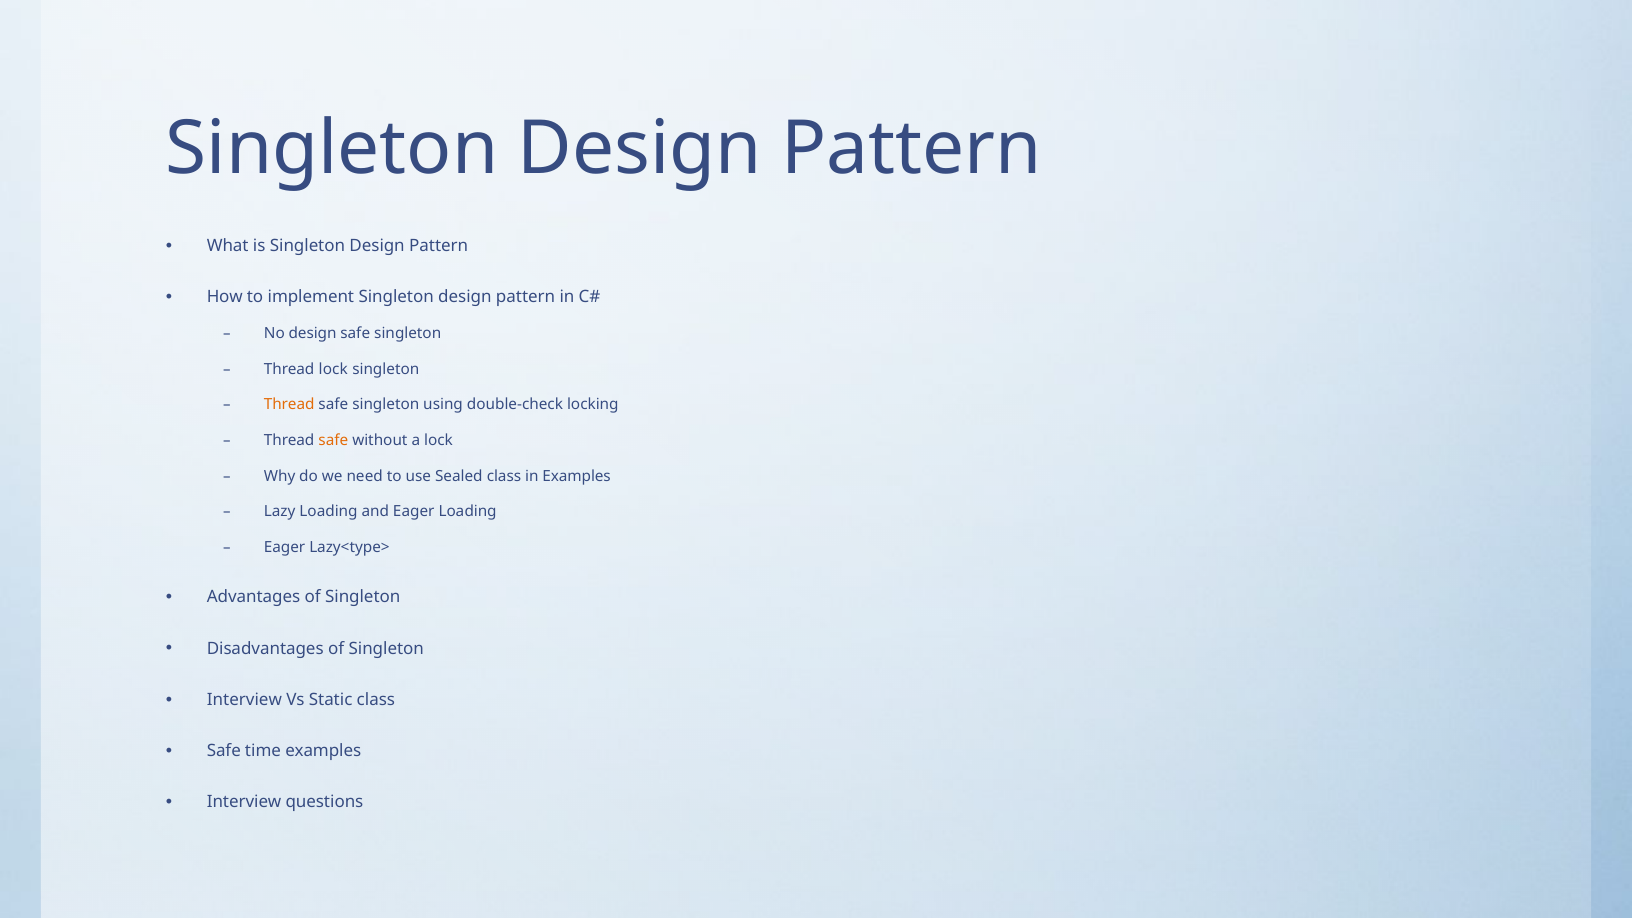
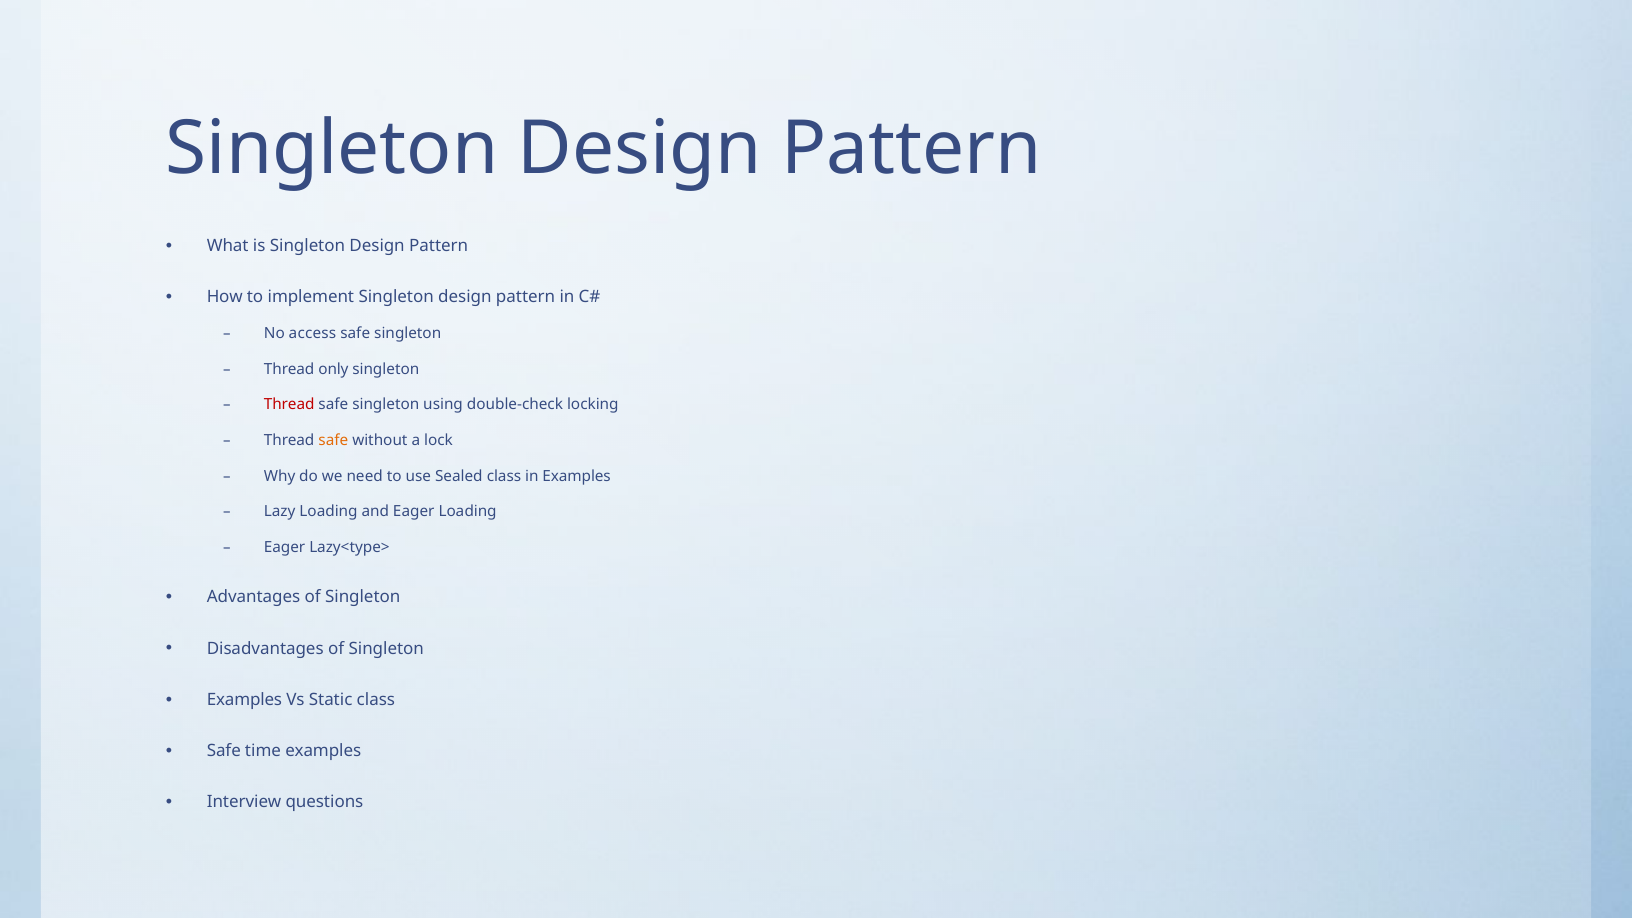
No design: design -> access
Thread lock: lock -> only
Thread at (289, 405) colour: orange -> red
Interview at (244, 700): Interview -> Examples
